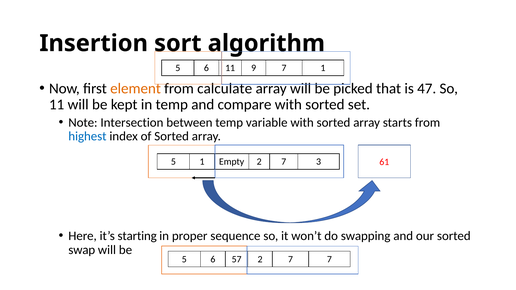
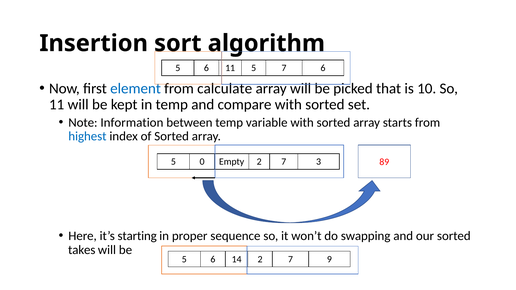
11 9: 9 -> 5
7 1: 1 -> 6
element colour: orange -> blue
47: 47 -> 10
Intersection: Intersection -> Information
5 1: 1 -> 0
61: 61 -> 89
swap: swap -> takes
57: 57 -> 14
7 7: 7 -> 9
